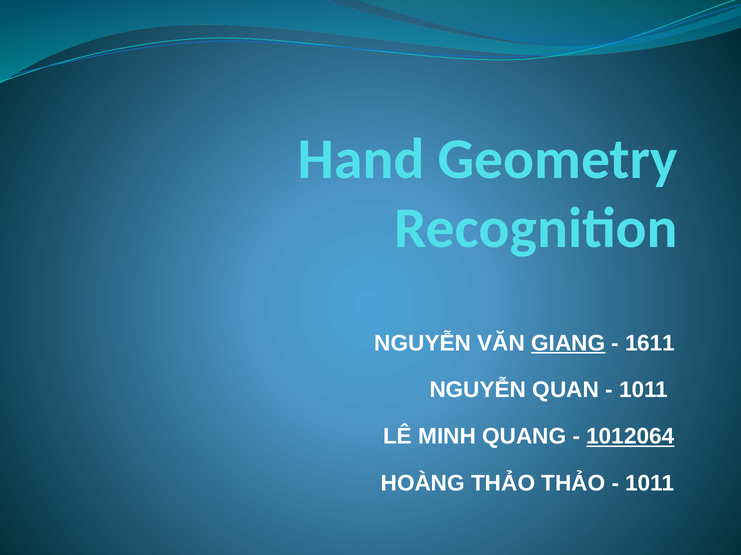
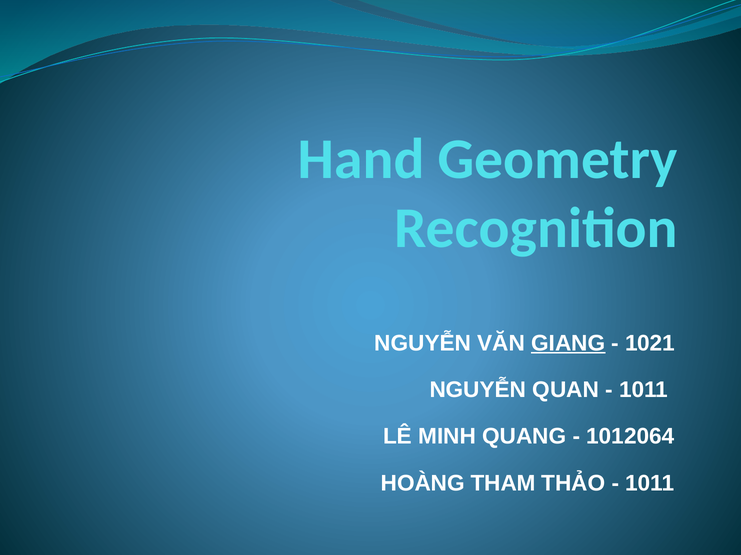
1611: 1611 -> 1021
1012064 underline: present -> none
HOÀNG THẢO: THẢO -> THAM
